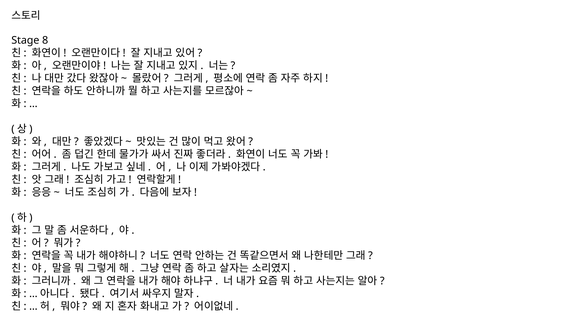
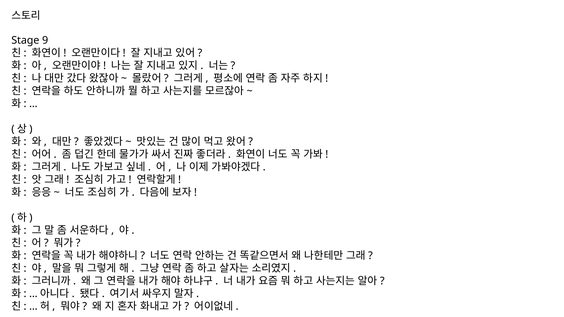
8: 8 -> 9
